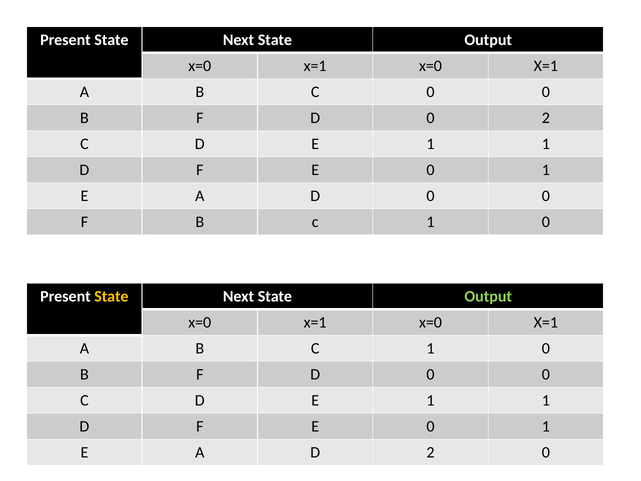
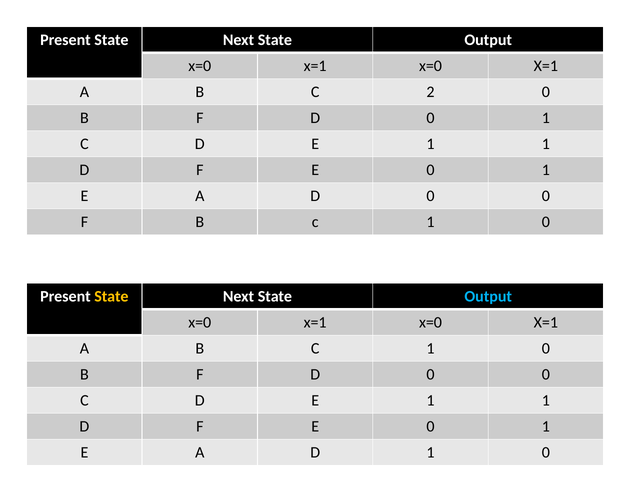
C 0: 0 -> 2
D 0 2: 2 -> 1
Output at (488, 296) colour: light green -> light blue
D 2: 2 -> 1
